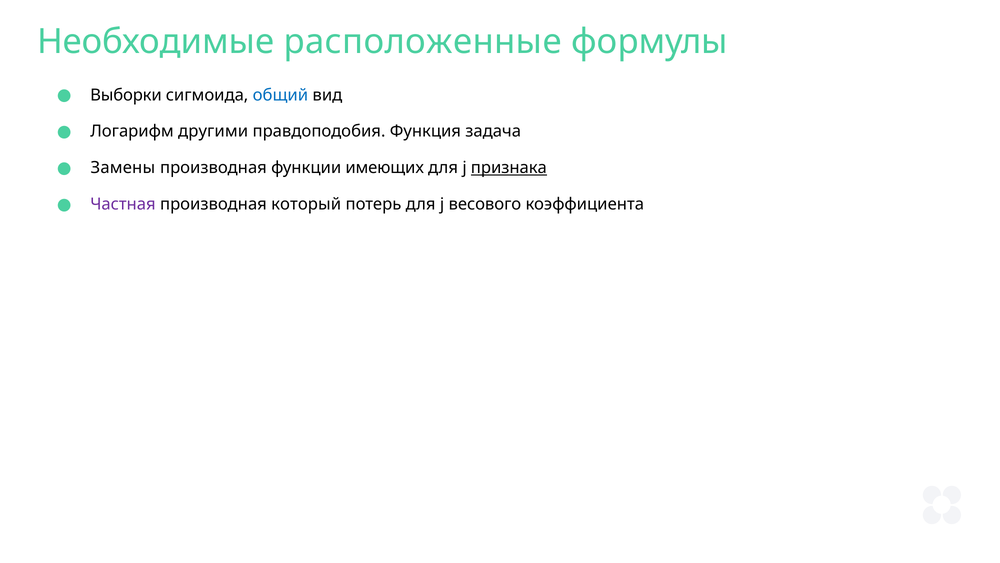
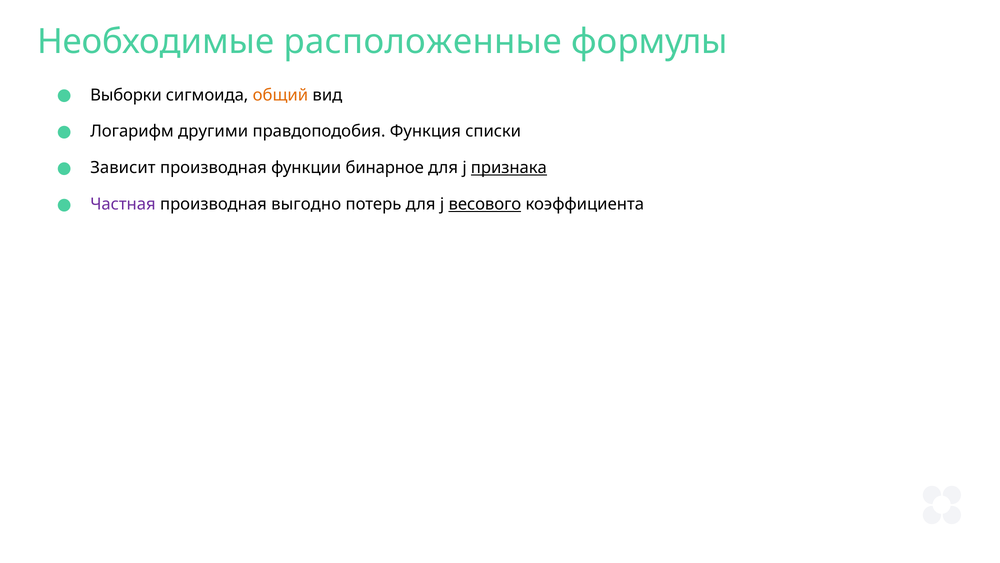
общий colour: blue -> orange
задача: задача -> списки
Замены: Замены -> Зависит
имеющиx: имеющиx -> бинарное
который: который -> выгодно
весового underline: none -> present
